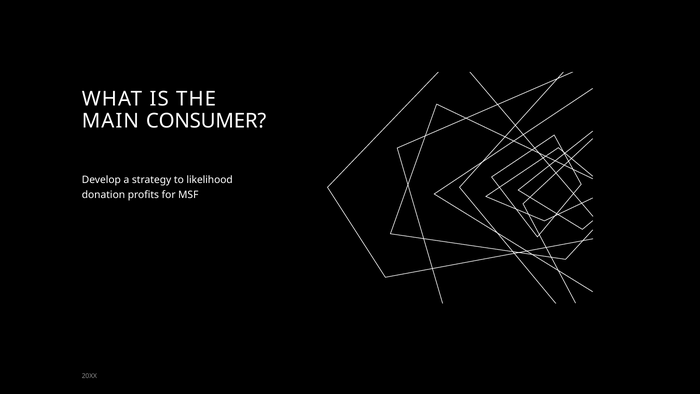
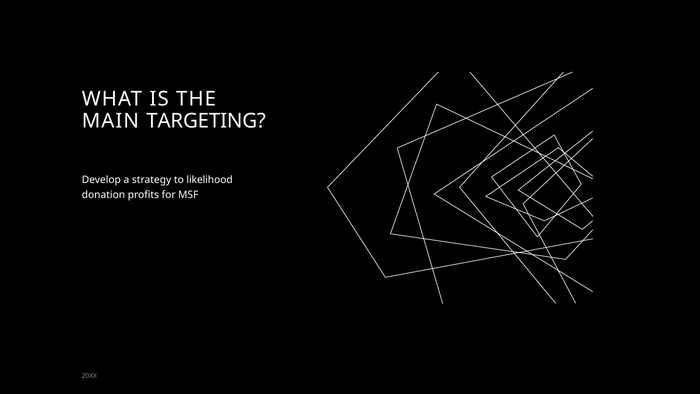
CONSUMER: CONSUMER -> TARGETING
